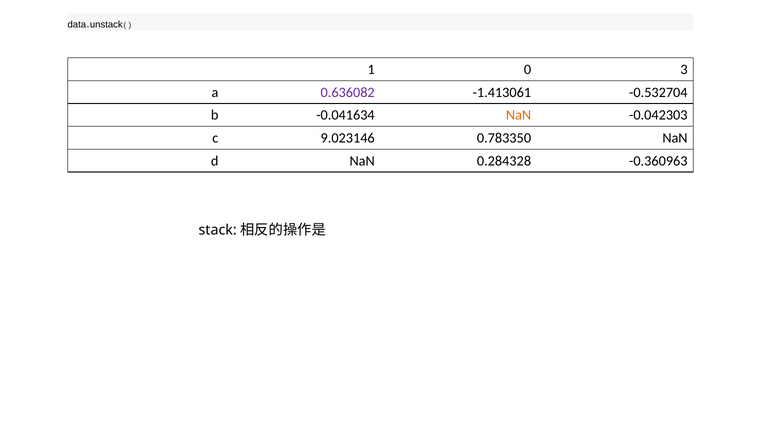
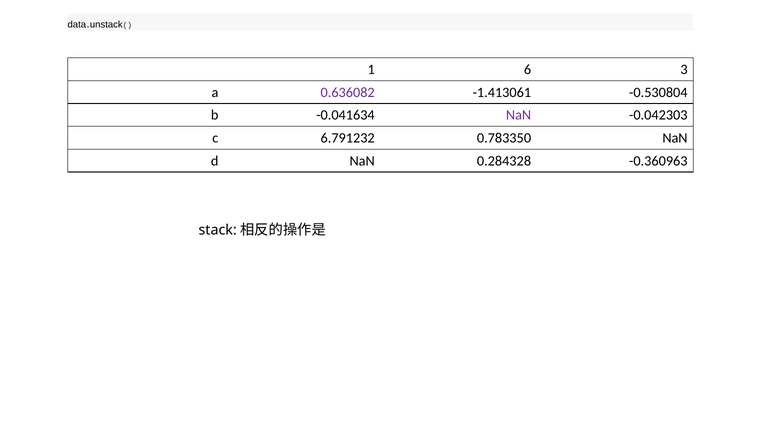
0: 0 -> 6
-0.532704: -0.532704 -> -0.530804
NaN at (519, 115) colour: orange -> purple
9.023146: 9.023146 -> 6.791232
